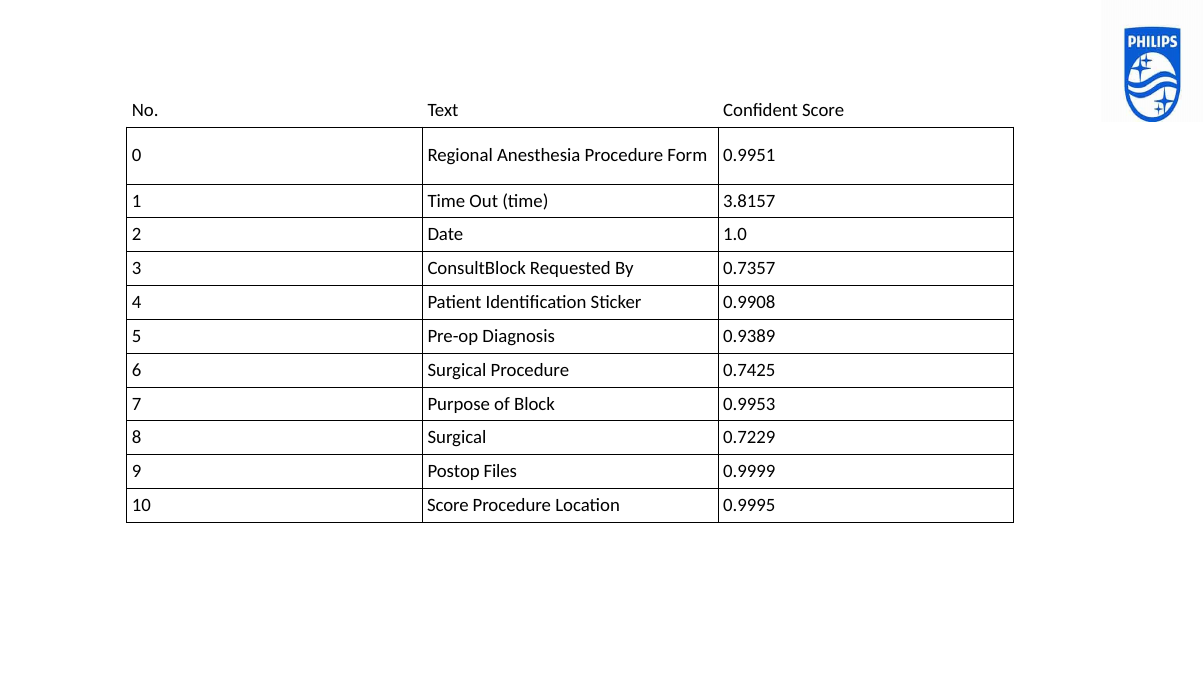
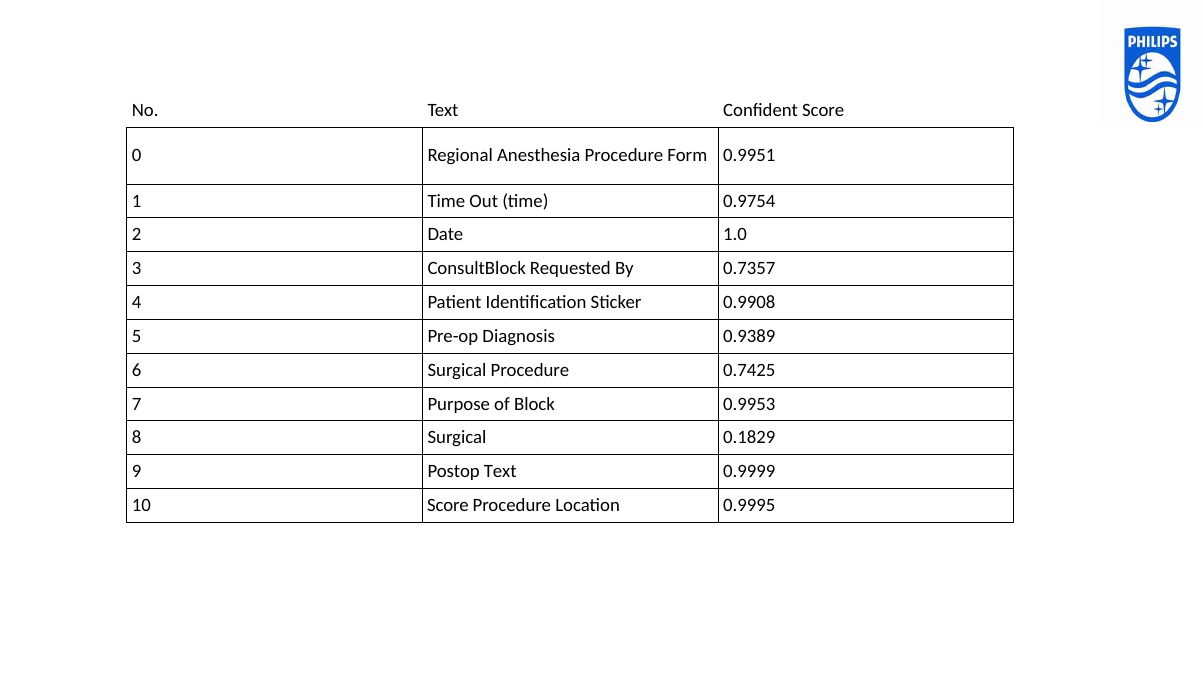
3.8157: 3.8157 -> 0.9754
0.7229: 0.7229 -> 0.1829
Postop Files: Files -> Text
